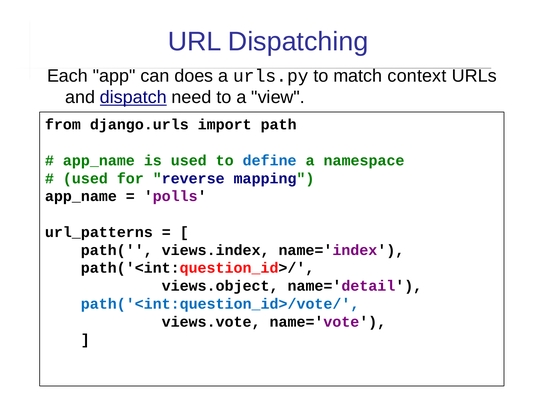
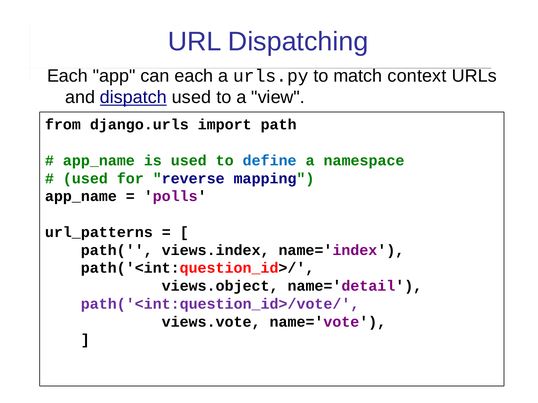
can does: does -> each
dispatch need: need -> used
path('<int:question_id>/vote/ colour: blue -> purple
